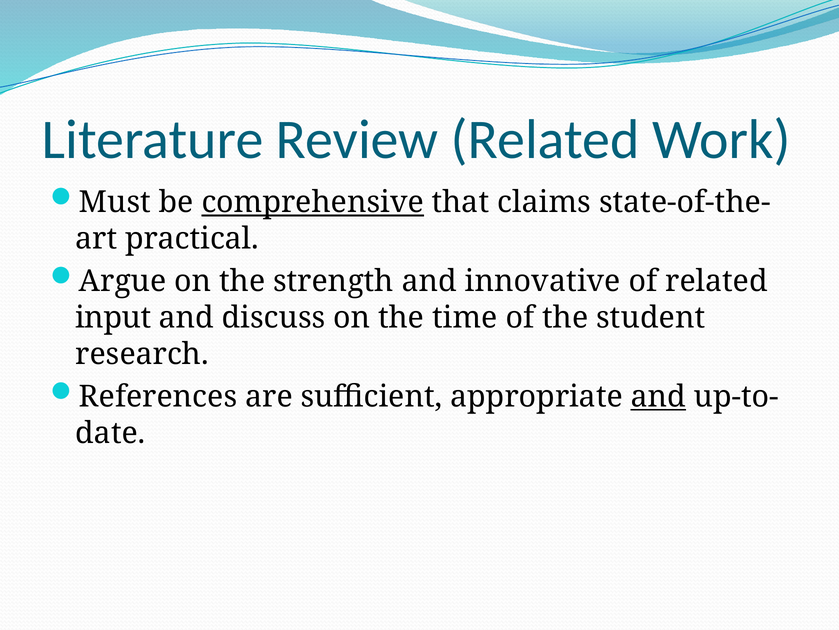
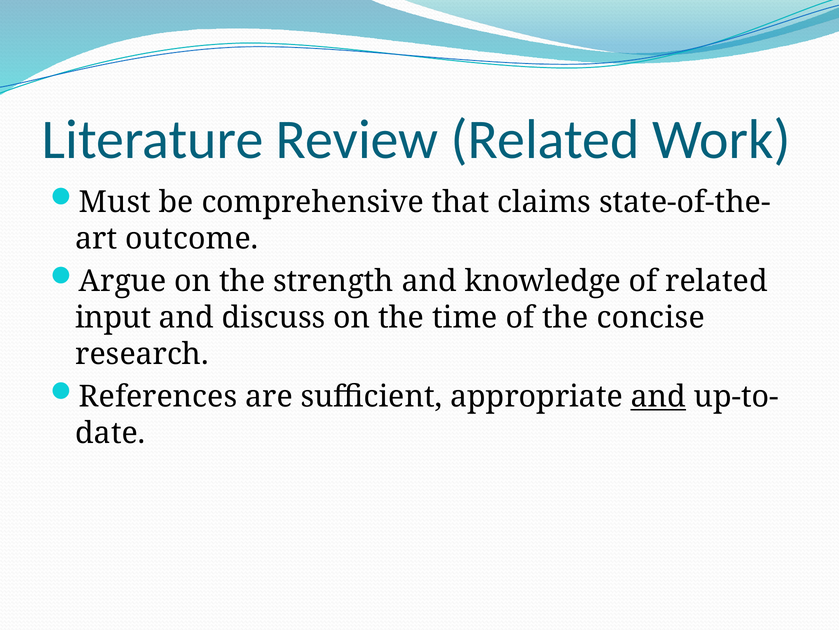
comprehensive underline: present -> none
practical: practical -> outcome
innovative: innovative -> knowledge
student: student -> concise
